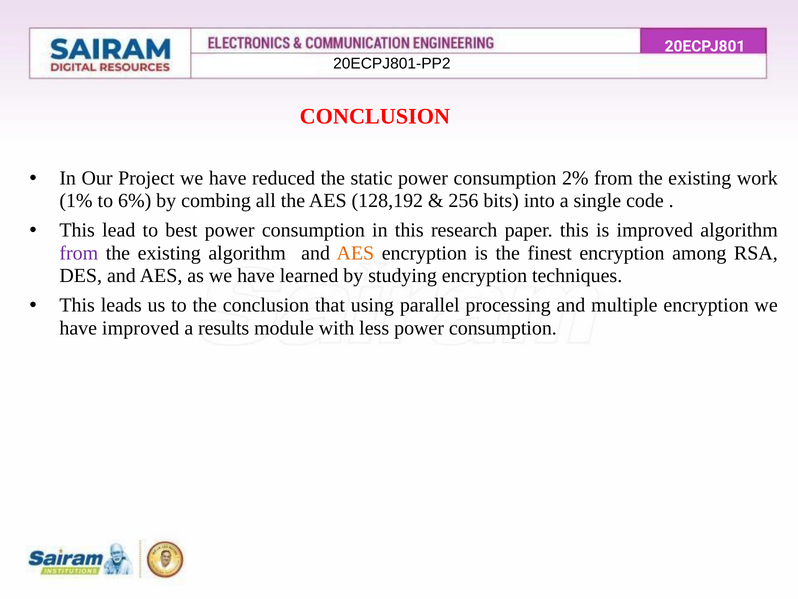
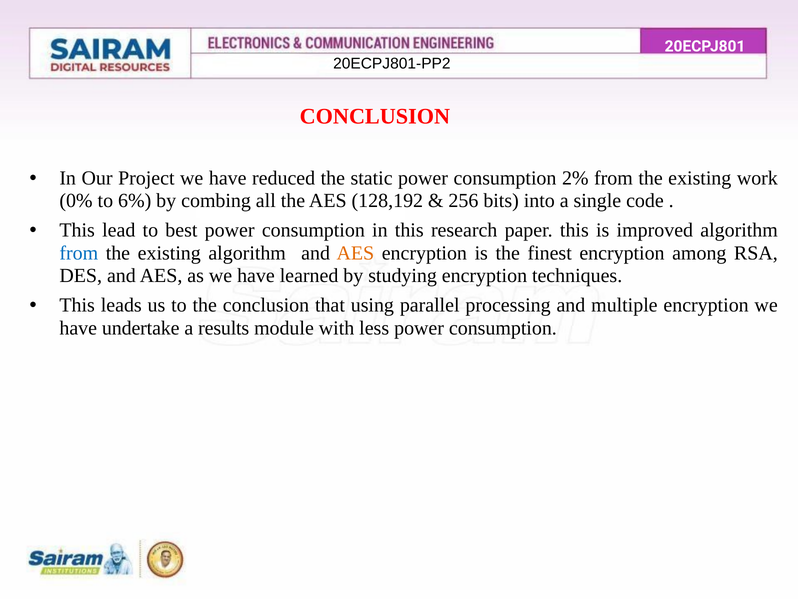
1%: 1% -> 0%
from at (79, 253) colour: purple -> blue
have improved: improved -> undertake
